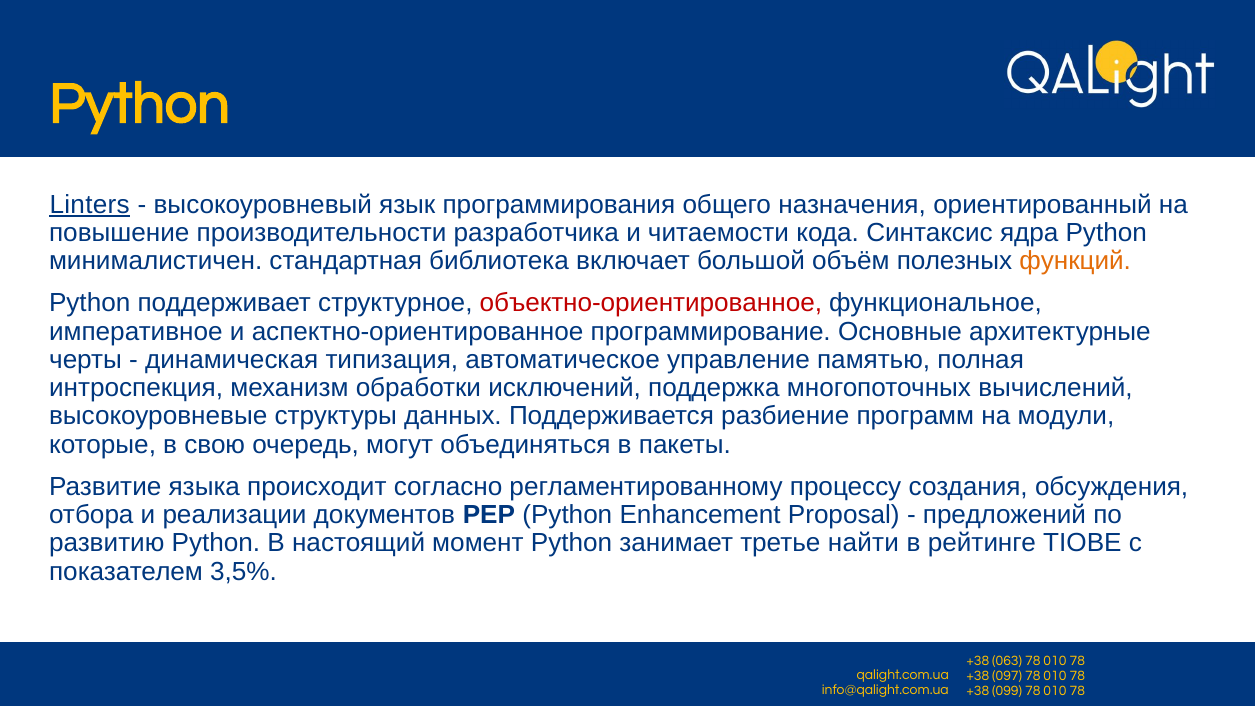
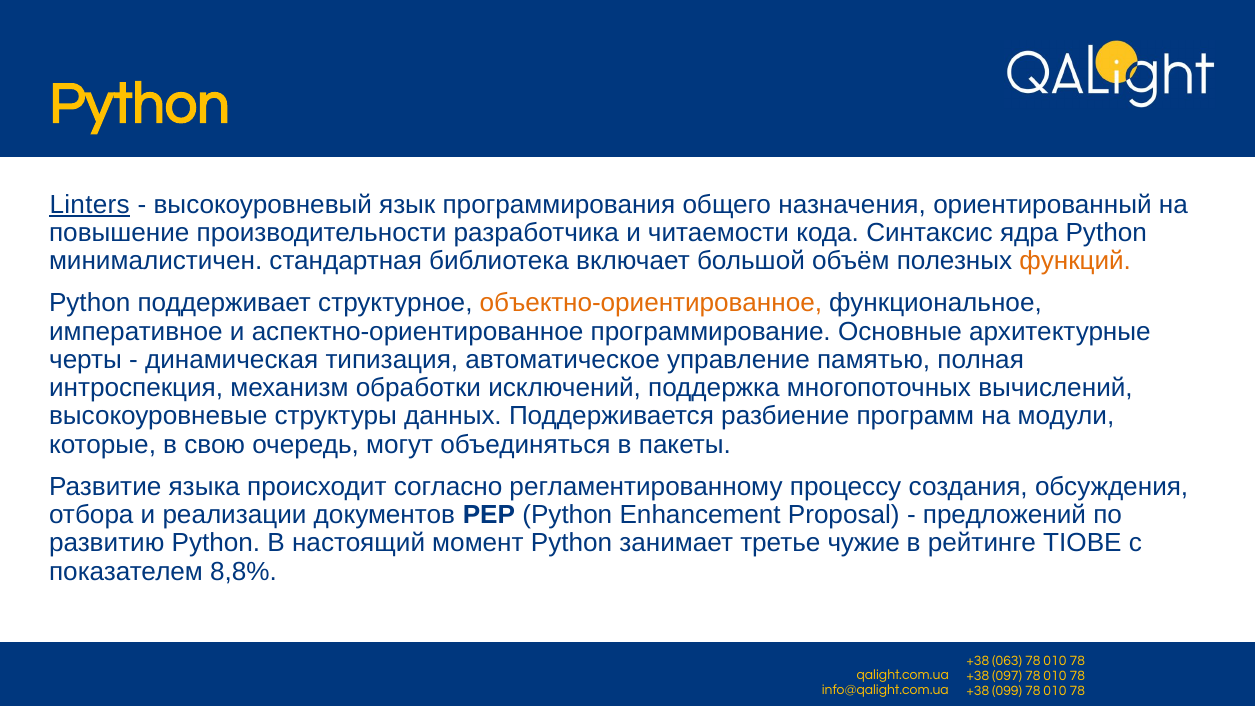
объектно-ориентированное colour: red -> orange
найти: найти -> чужие
3,5%: 3,5% -> 8,8%
